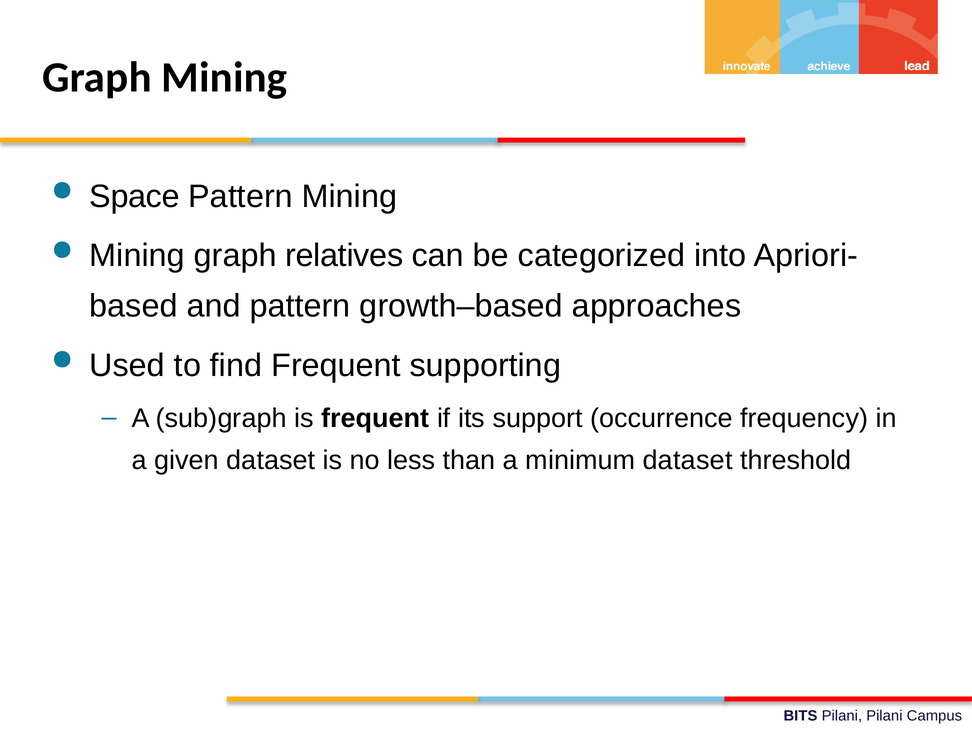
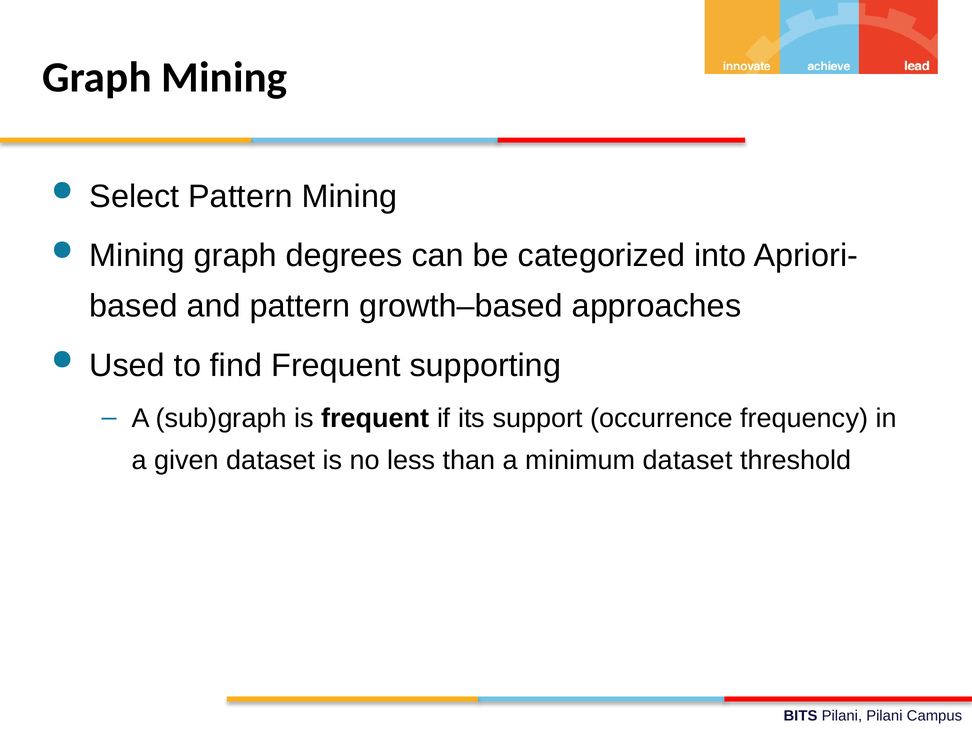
Space: Space -> Select
relatives: relatives -> degrees
